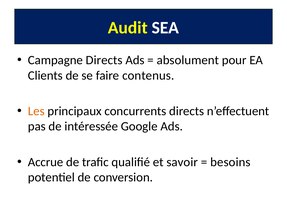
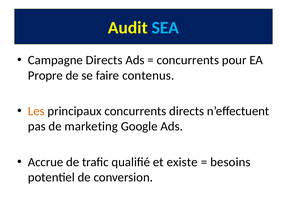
SEA colour: white -> light blue
absolument at (188, 60): absolument -> concurrents
Clients: Clients -> Propre
intéressée: intéressée -> marketing
savoir: savoir -> existe
